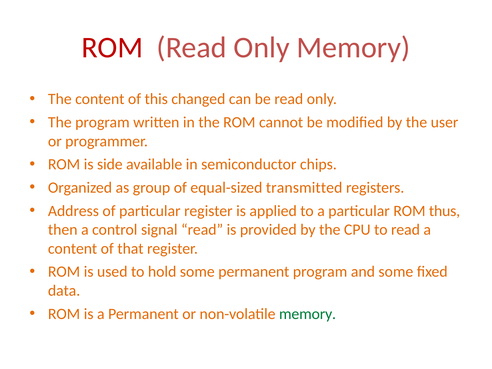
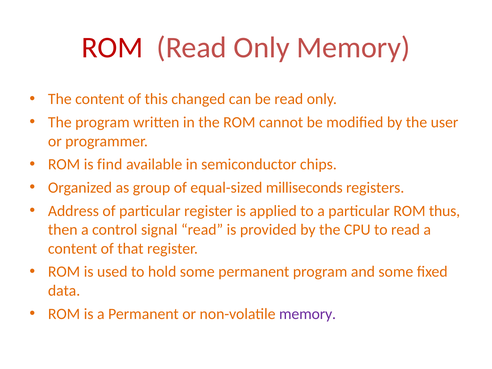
side: side -> find
transmitted: transmitted -> milliseconds
memory at (308, 314) colour: green -> purple
